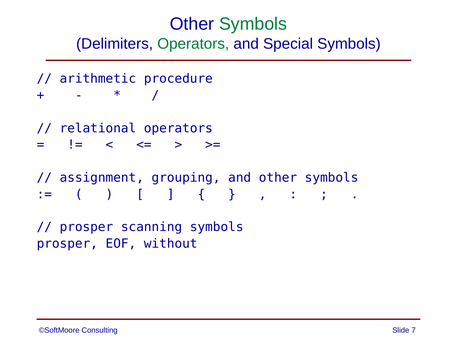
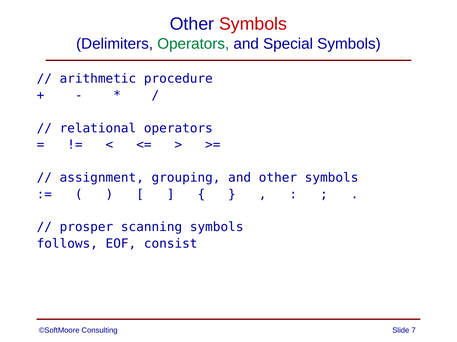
Symbols at (253, 24) colour: green -> red
prosper at (67, 244): prosper -> follows
without: without -> consist
